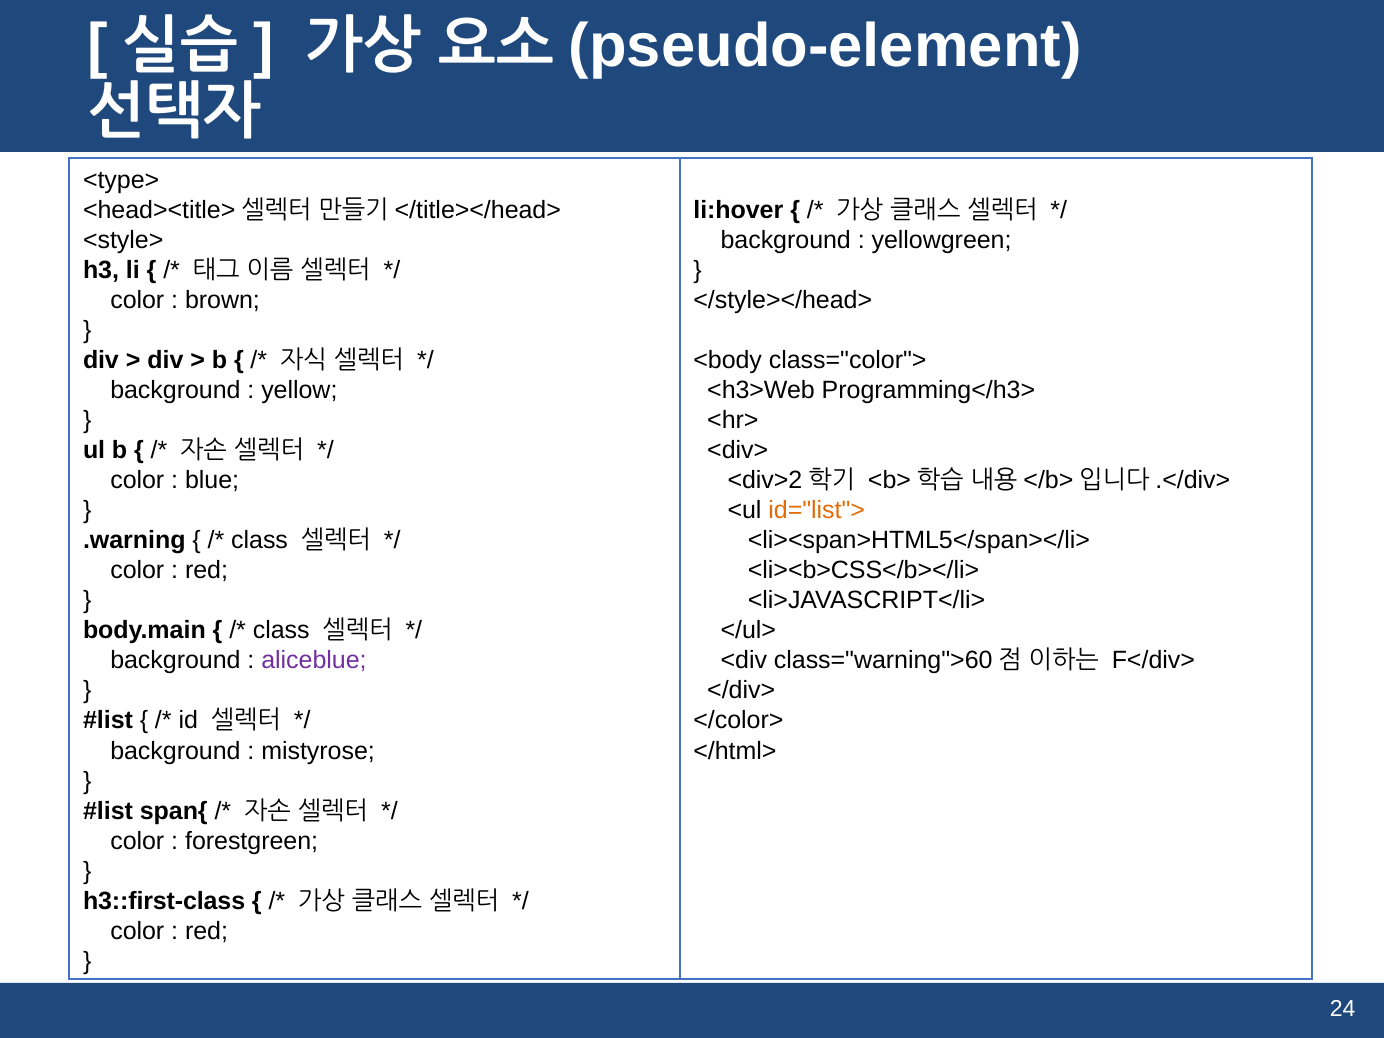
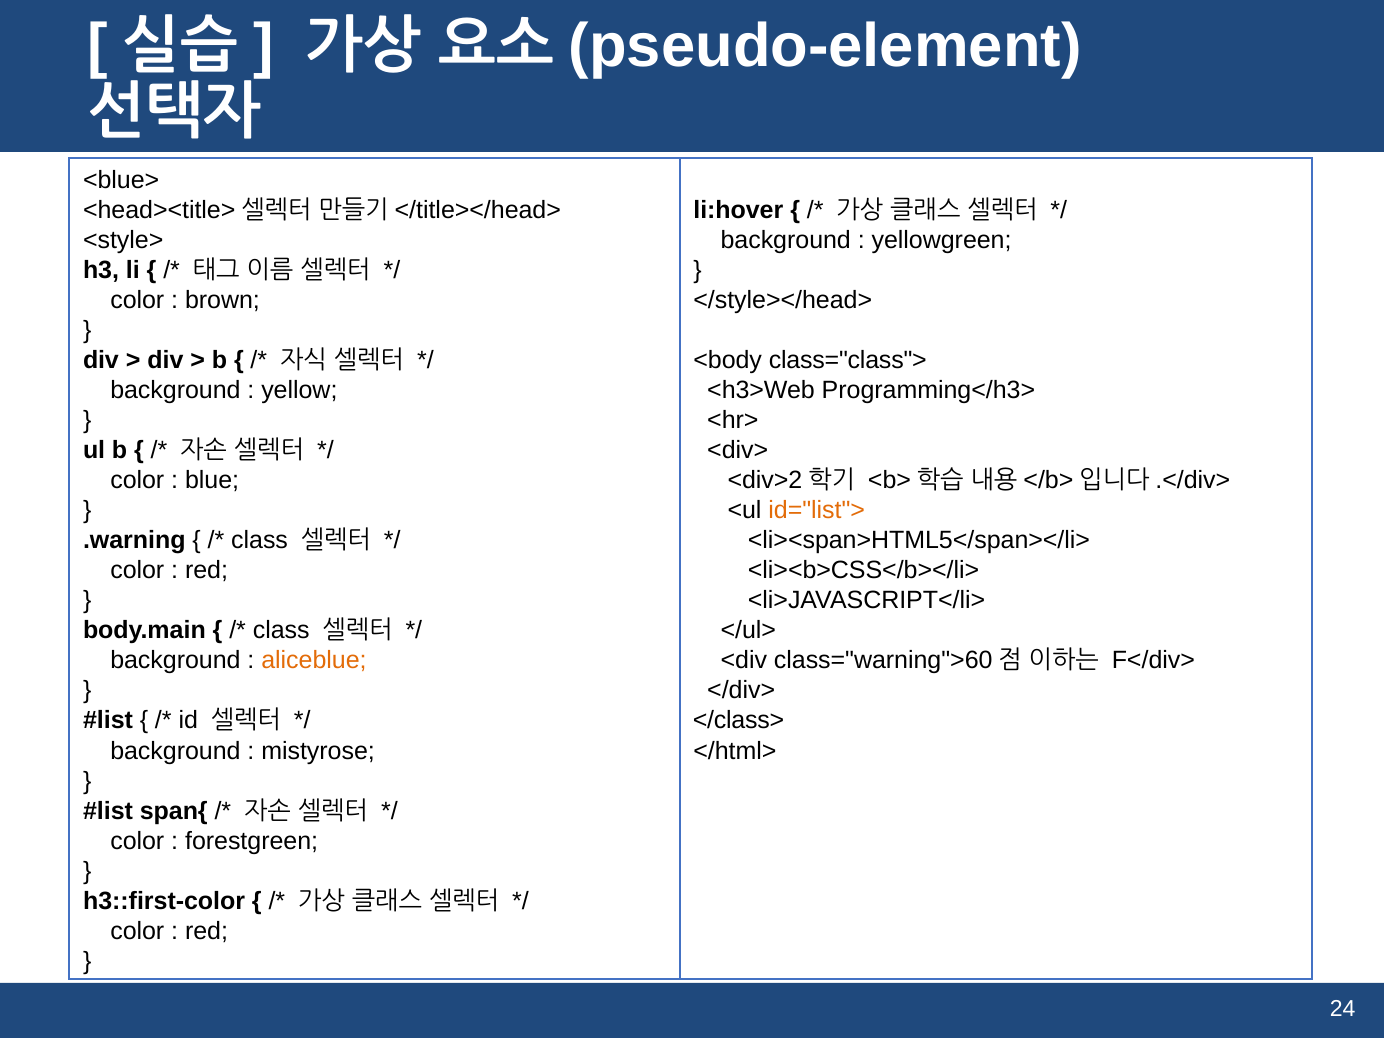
<type>: <type> -> <blue>
class="color">: class="color"> -> class="class">
aliceblue colour: purple -> orange
</color>: </color> -> </class>
h3::first-class: h3::first-class -> h3::first-color
